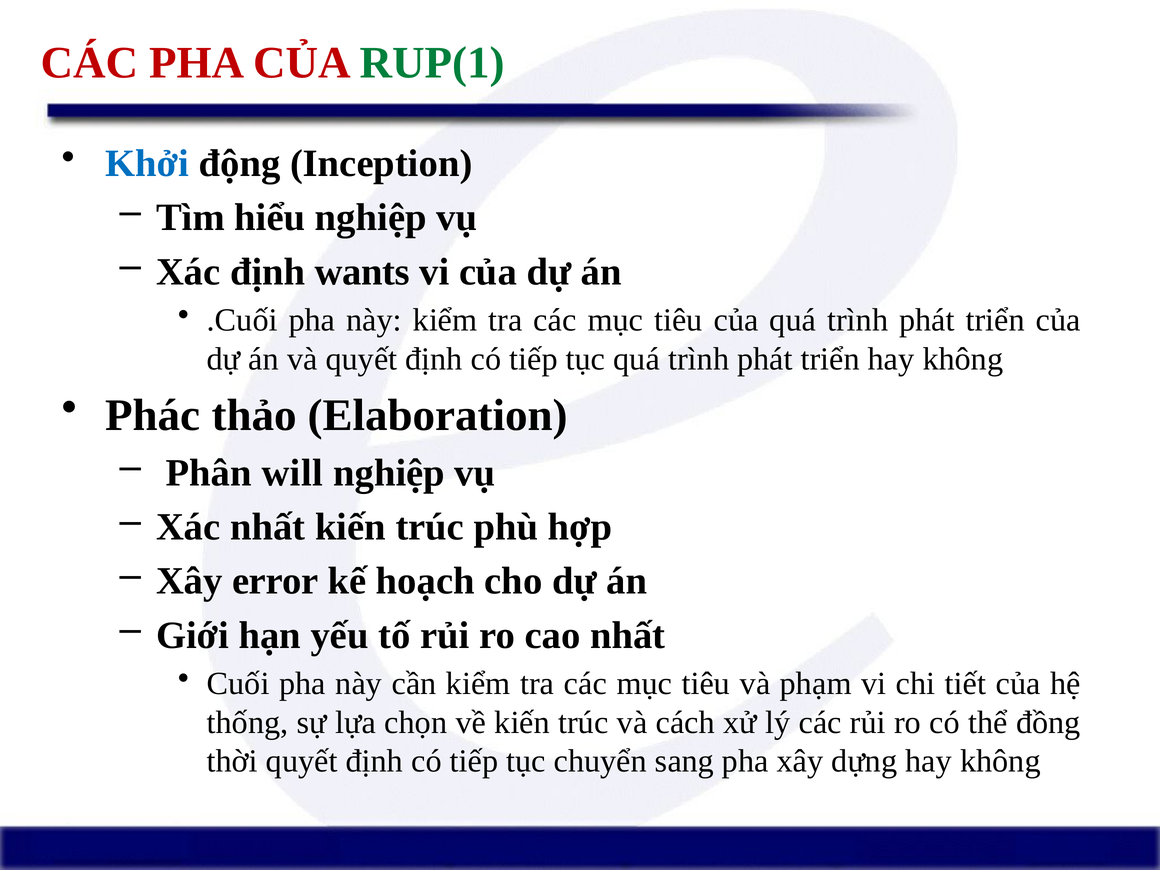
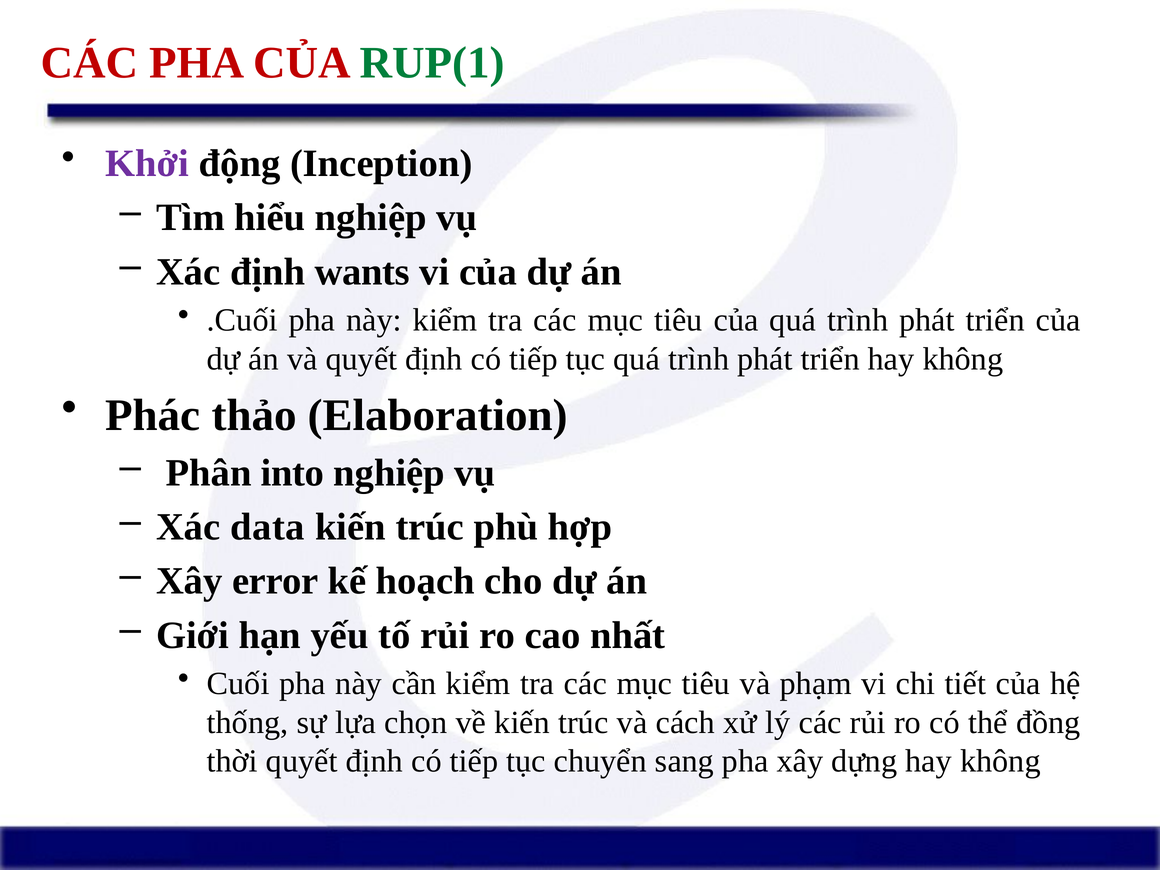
Khởi colour: blue -> purple
will: will -> into
Xác nhất: nhất -> data
